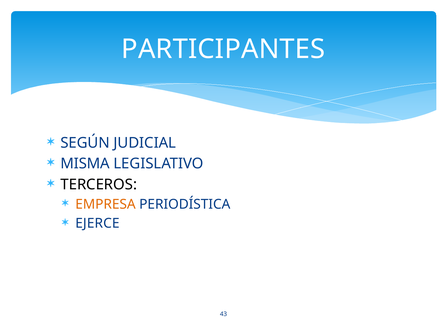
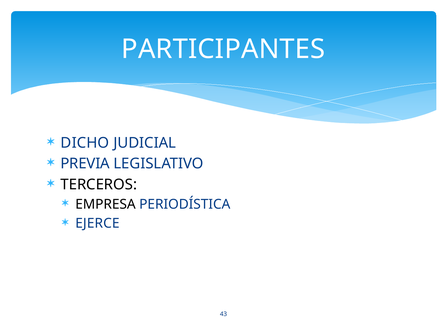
SEGÚN: SEGÚN -> DICHO
MISMA: MISMA -> PREVIA
EMPRESA colour: orange -> black
